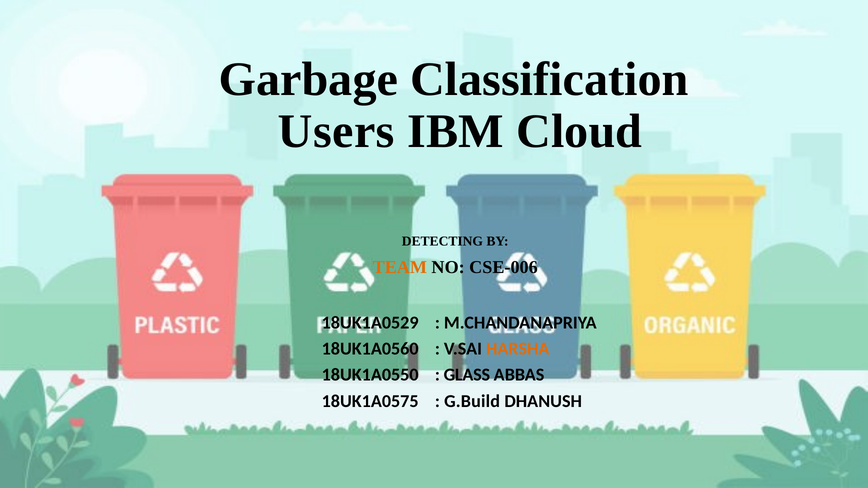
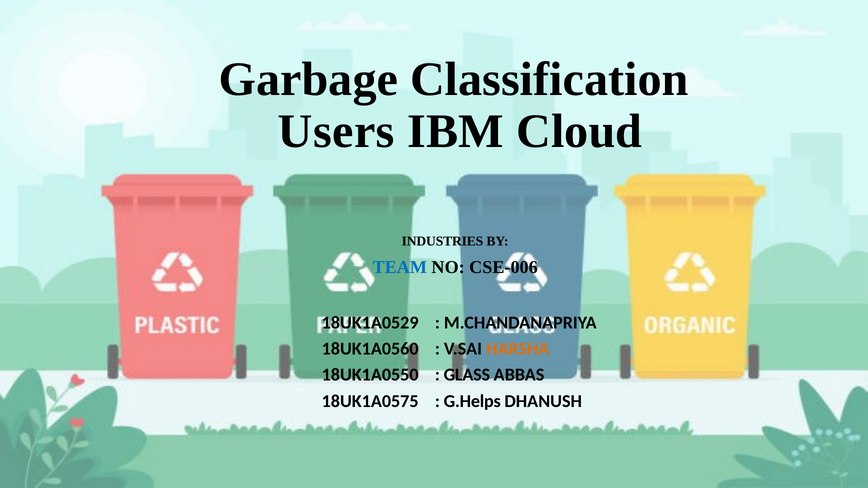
DETECTING: DETECTING -> INDUSTRIES
TEAM colour: orange -> blue
G.Build: G.Build -> G.Helps
